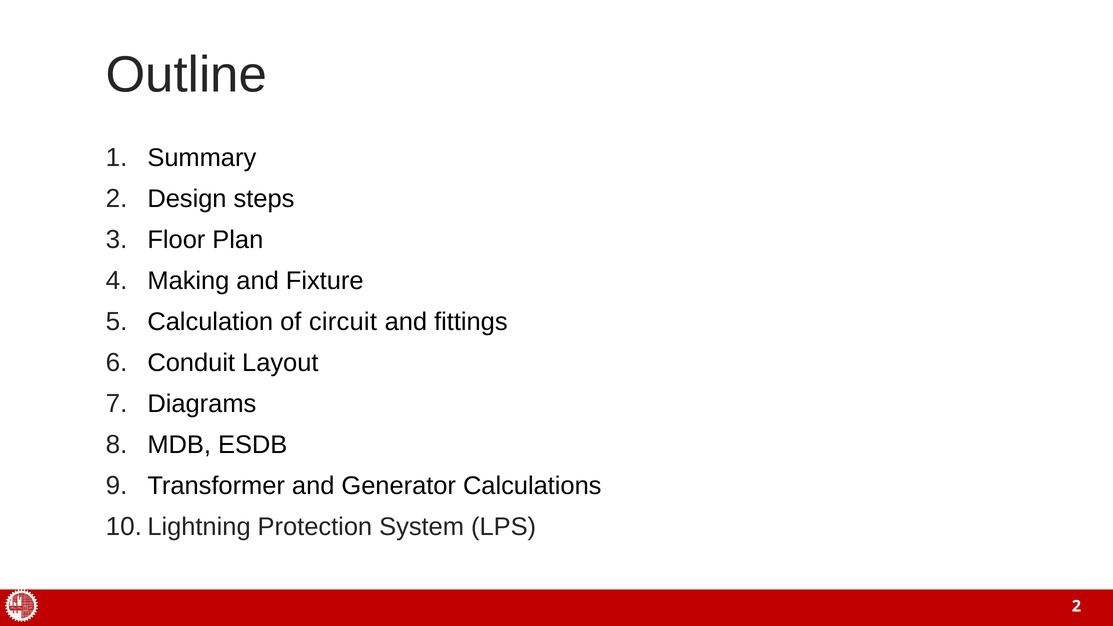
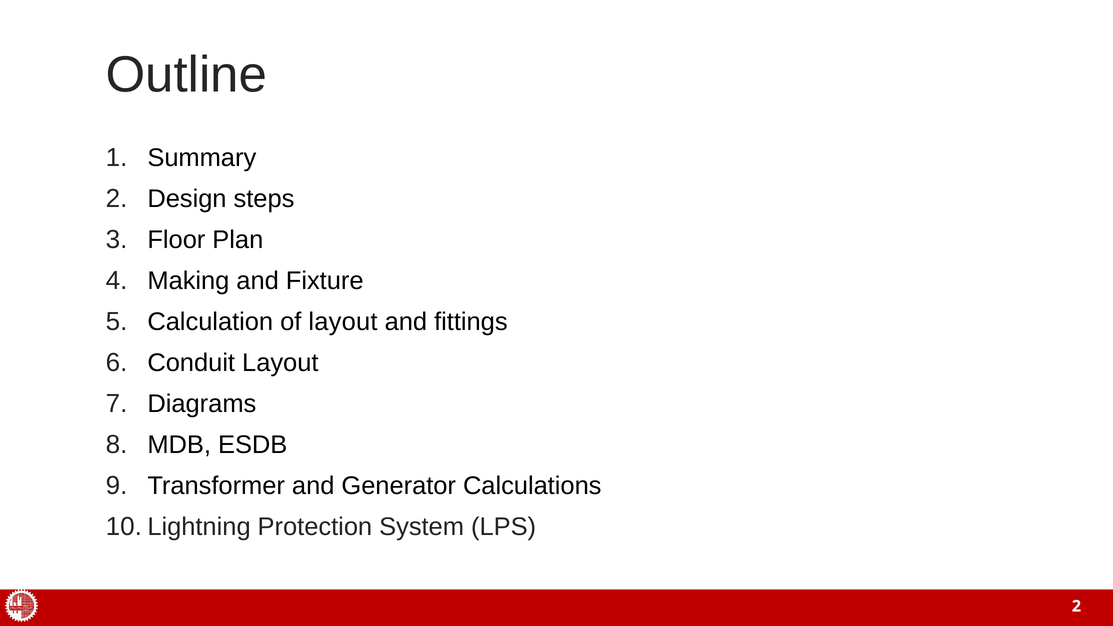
of circuit: circuit -> layout
